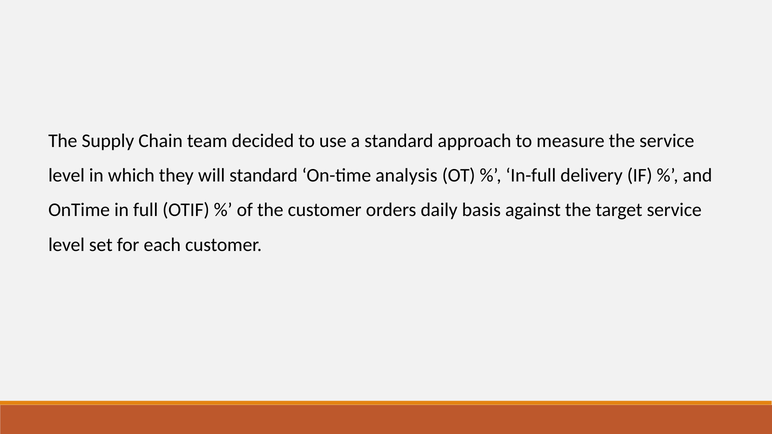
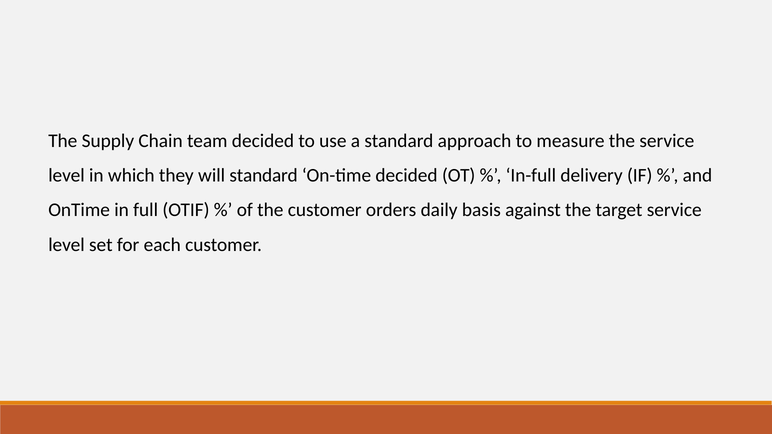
On-time analysis: analysis -> decided
